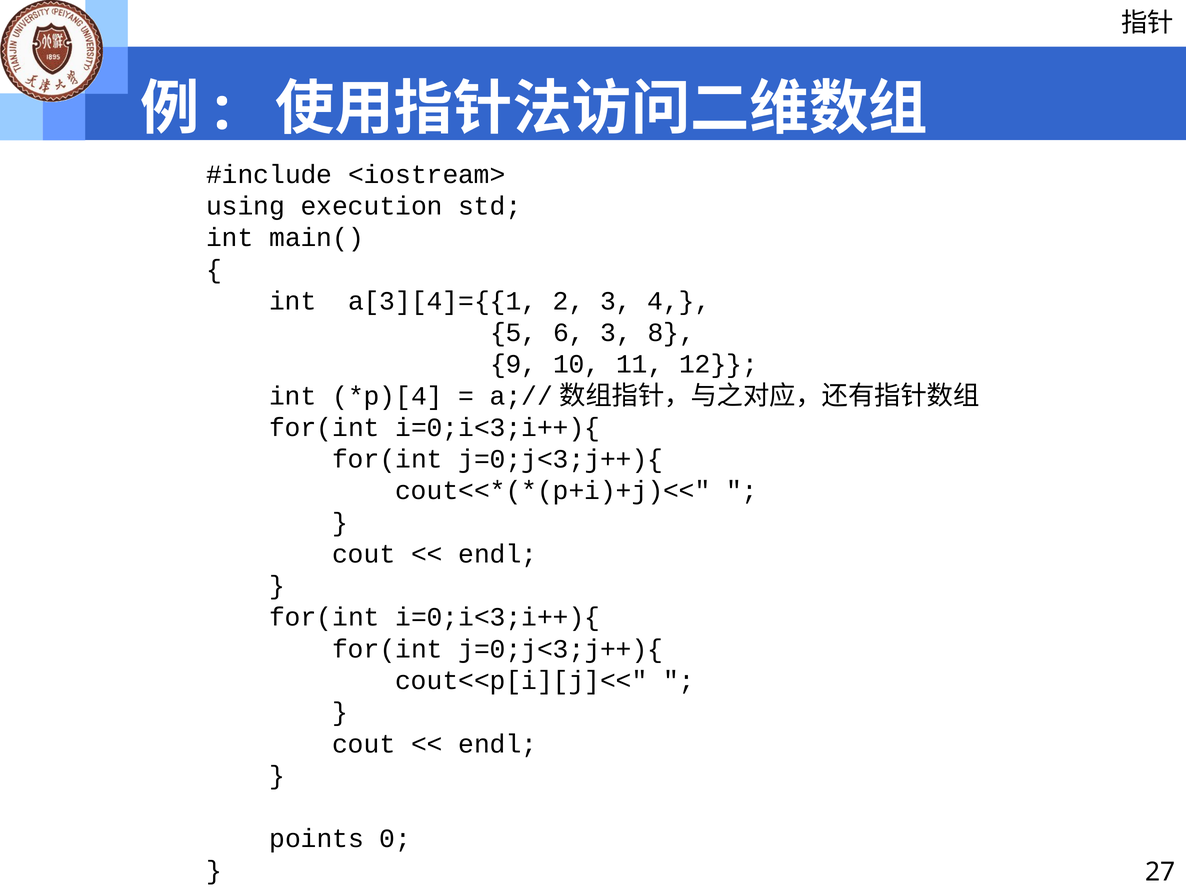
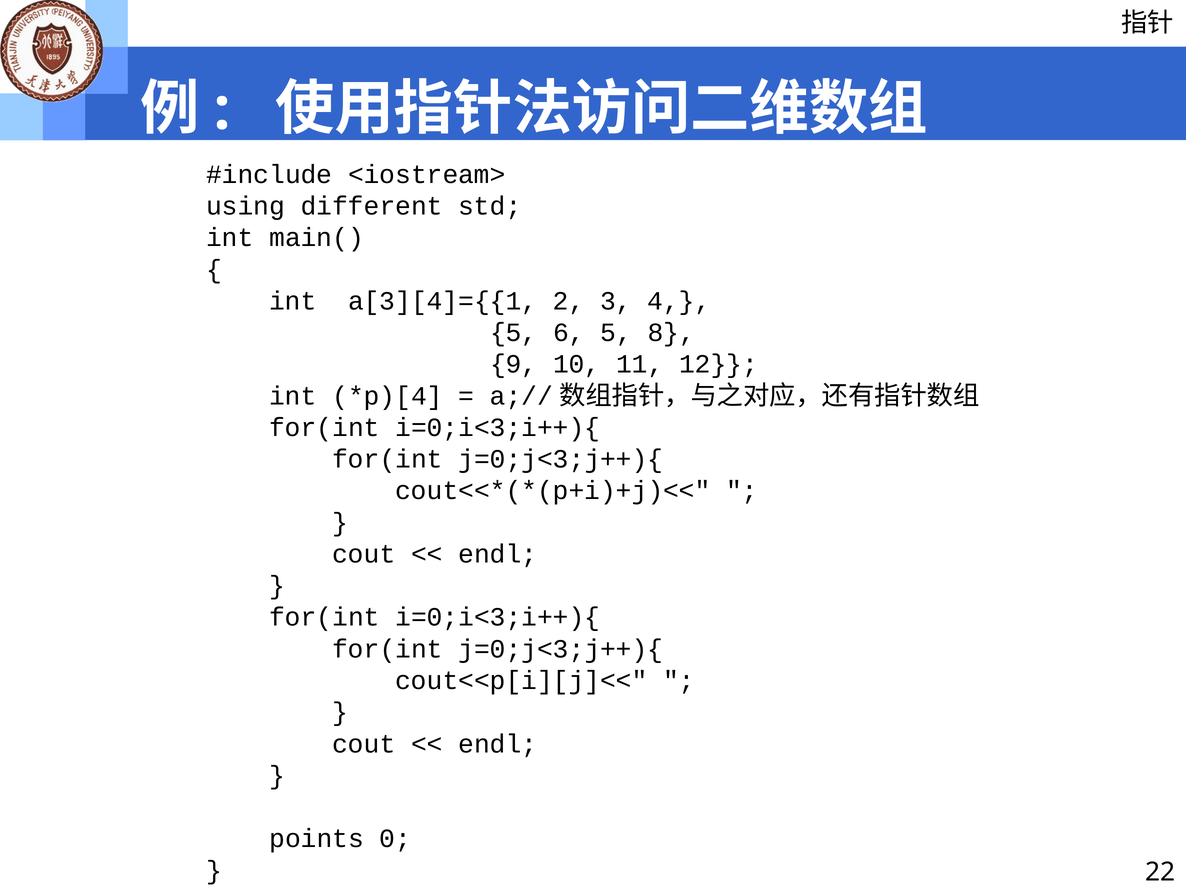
execution: execution -> different
6 3: 3 -> 5
27: 27 -> 22
